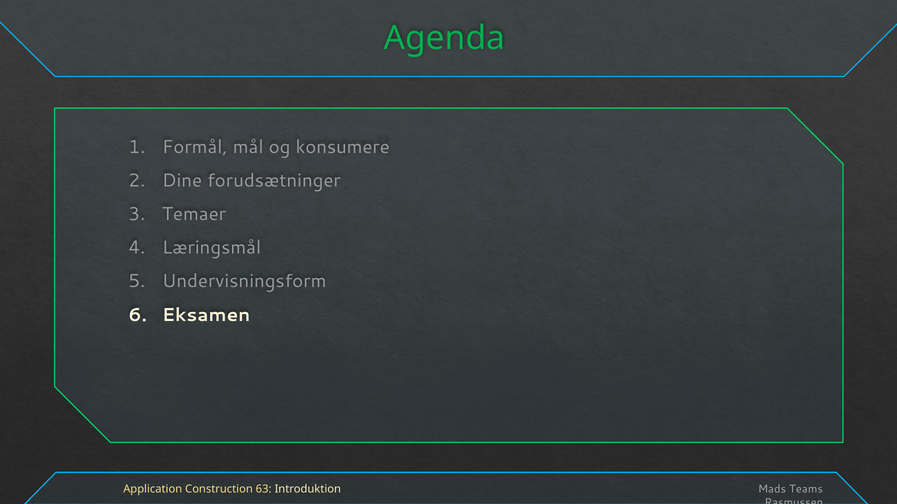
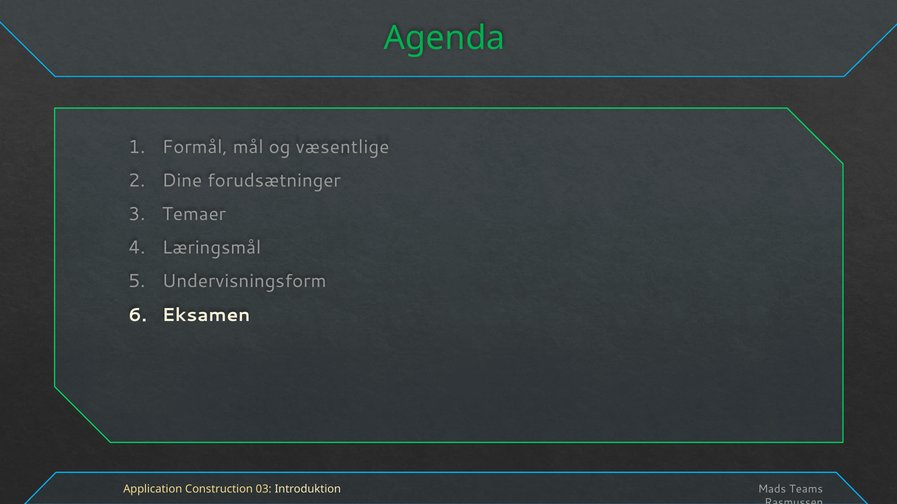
konsumere: konsumere -> væsentlige
63: 63 -> 03
